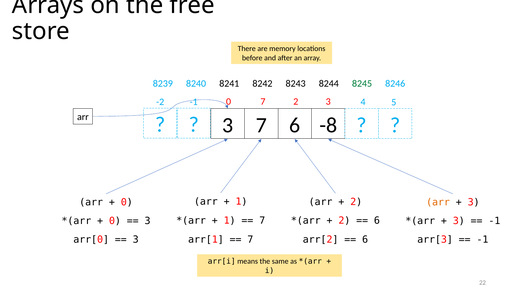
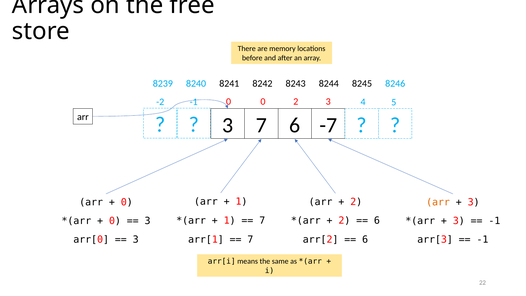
8245 colour: green -> black
0 7: 7 -> 0
-8: -8 -> -7
